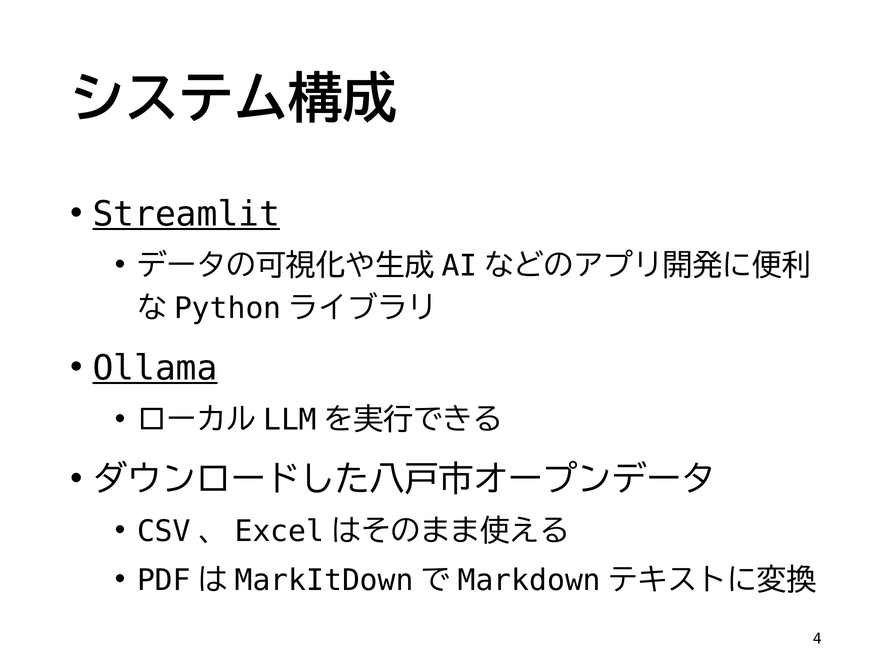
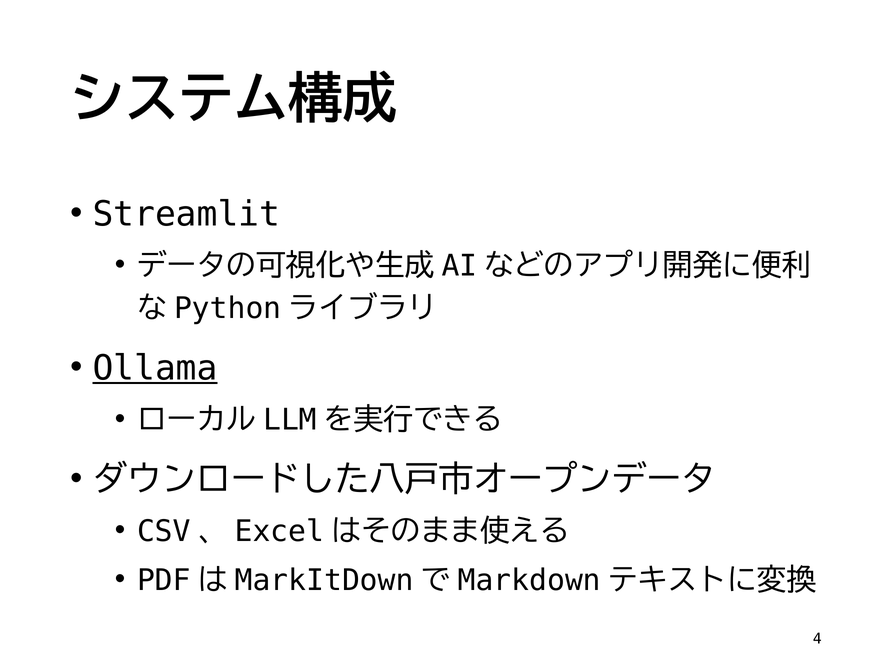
Streamlit underline: present -> none
